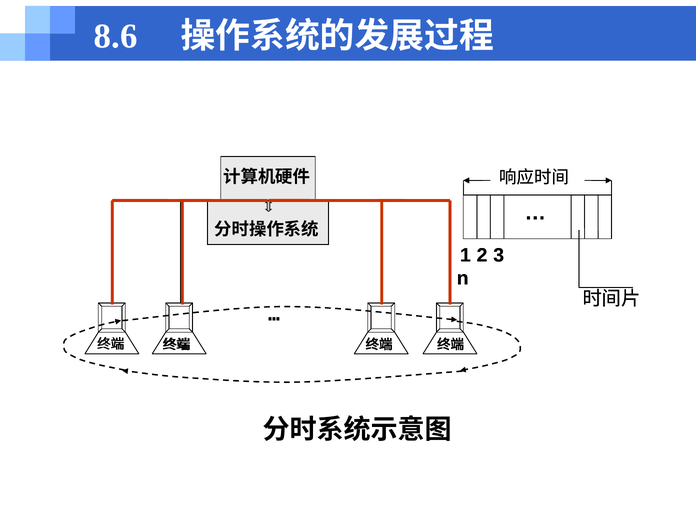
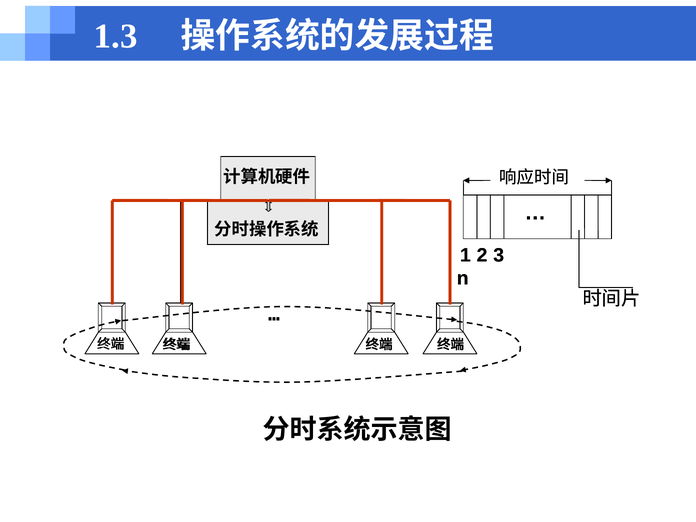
8.6: 8.6 -> 1.3
